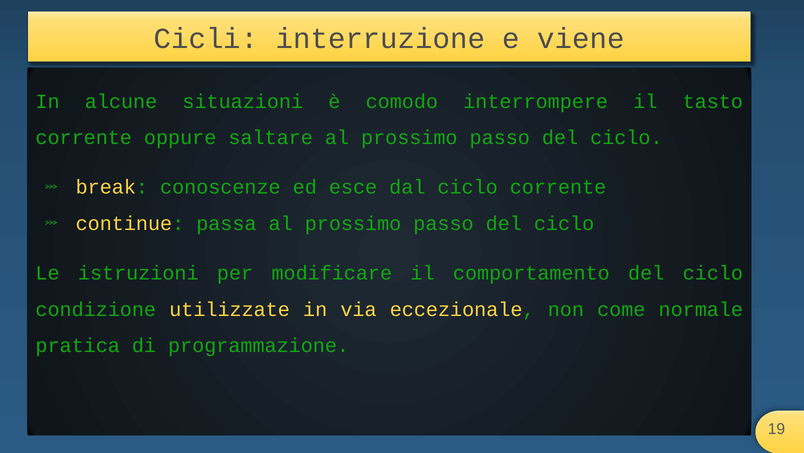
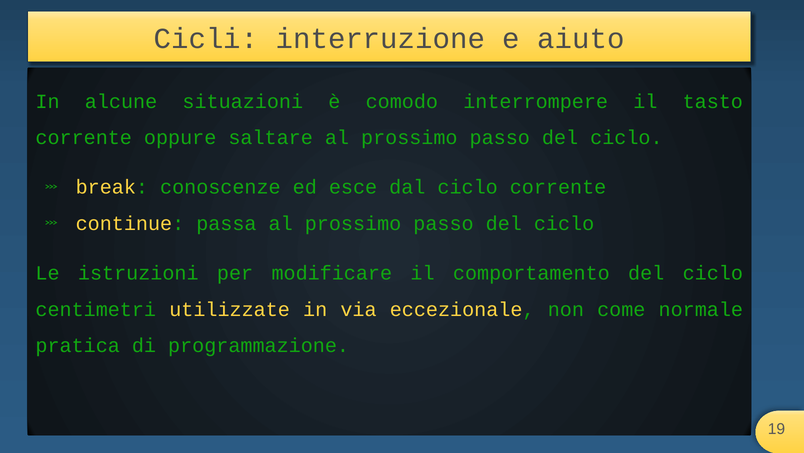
viene: viene -> aiuto
condizione: condizione -> centimetri
